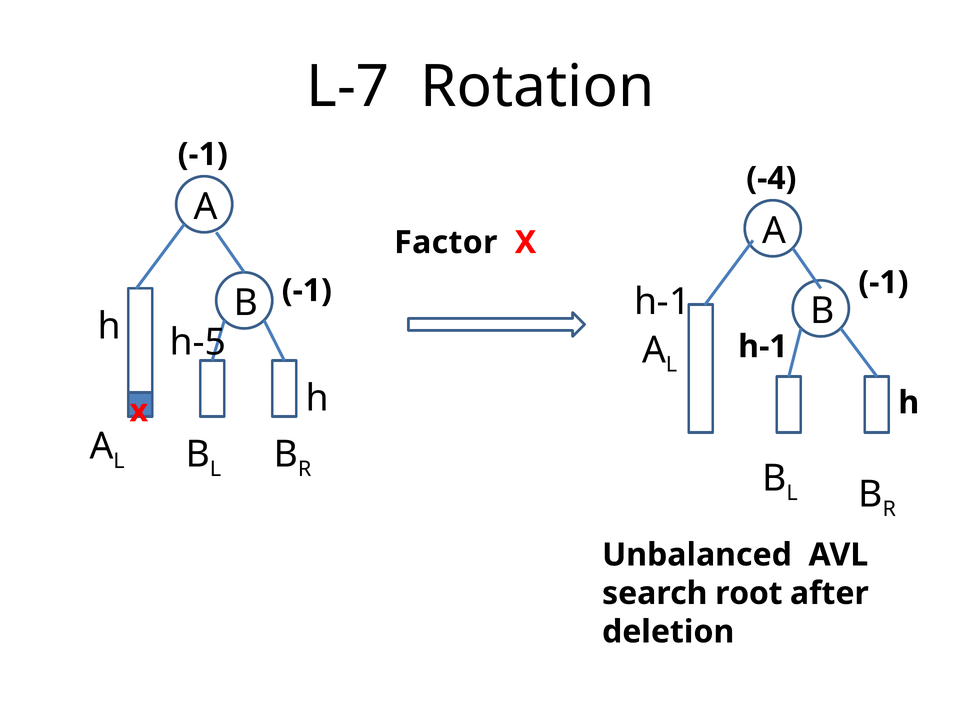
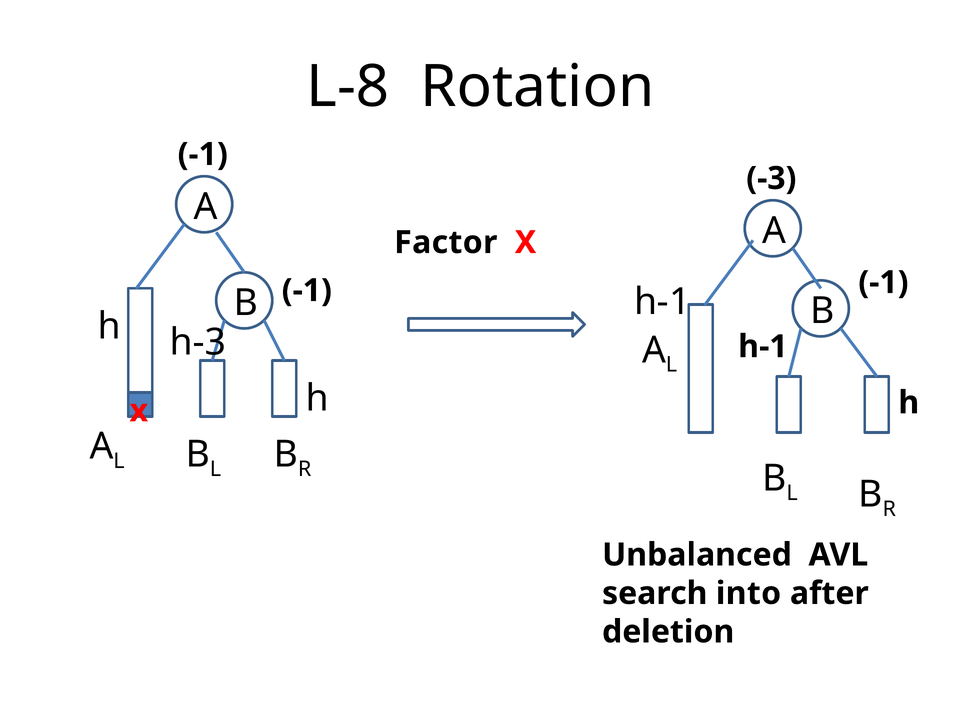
L-7: L-7 -> L-8
-4: -4 -> -3
h-5: h-5 -> h-3
root: root -> into
